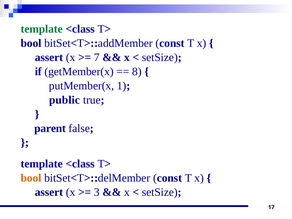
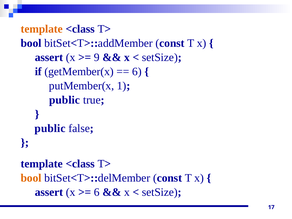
template at (42, 29) colour: green -> orange
7: 7 -> 9
8 at (137, 71): 8 -> 6
parent at (50, 128): parent -> public
3 at (97, 192): 3 -> 6
